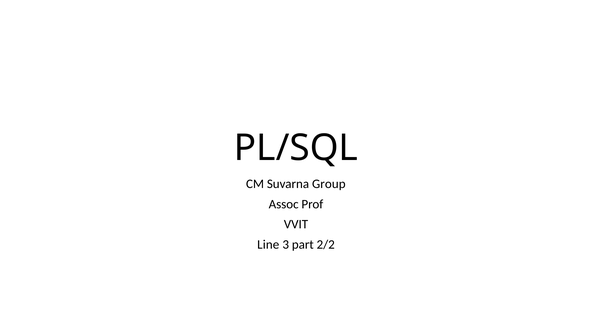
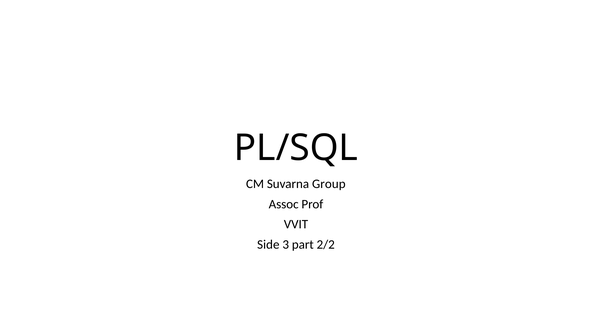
Line: Line -> Side
